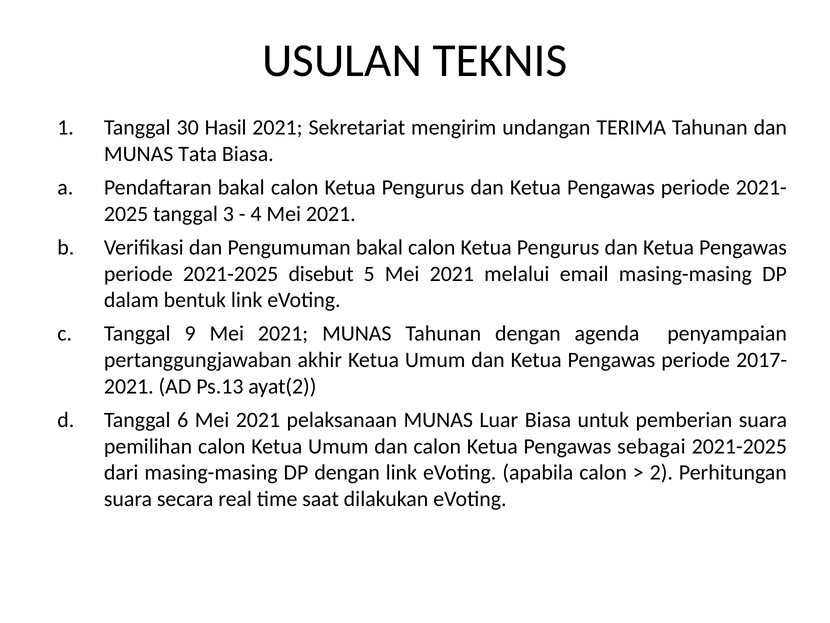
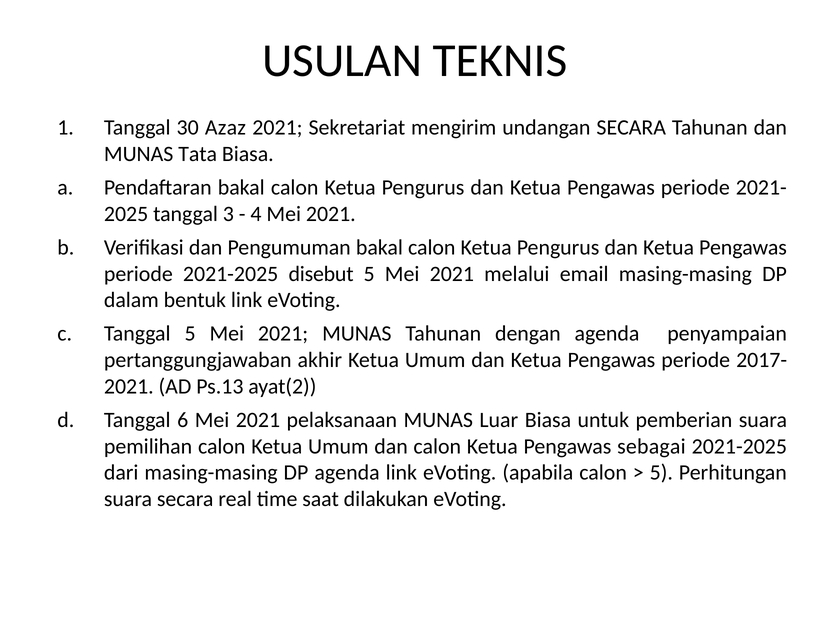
Hasil: Hasil -> Azaz
undangan TERIMA: TERIMA -> SECARA
Tanggal 9: 9 -> 5
DP dengan: dengan -> agenda
2 at (661, 472): 2 -> 5
